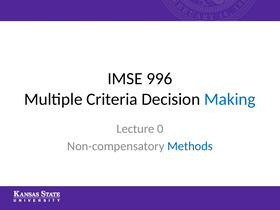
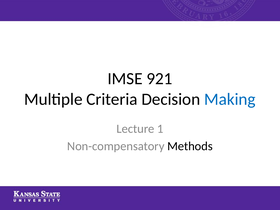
996: 996 -> 921
0: 0 -> 1
Methods colour: blue -> black
